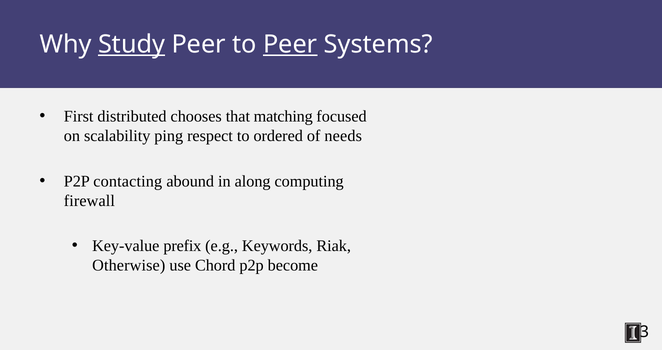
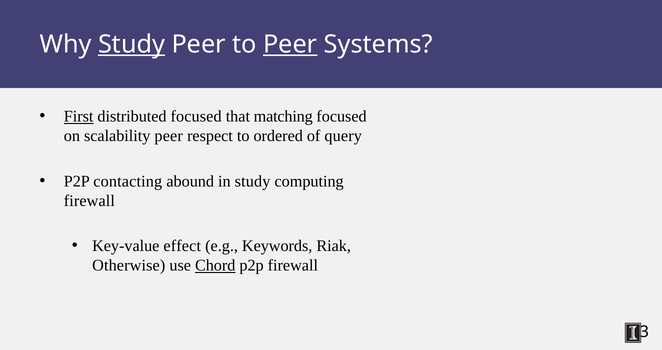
First underline: none -> present
distributed chooses: chooses -> focused
scalability ping: ping -> peer
needs: needs -> query
in along: along -> study
prefix: prefix -> effect
Chord underline: none -> present
p2p become: become -> firewall
